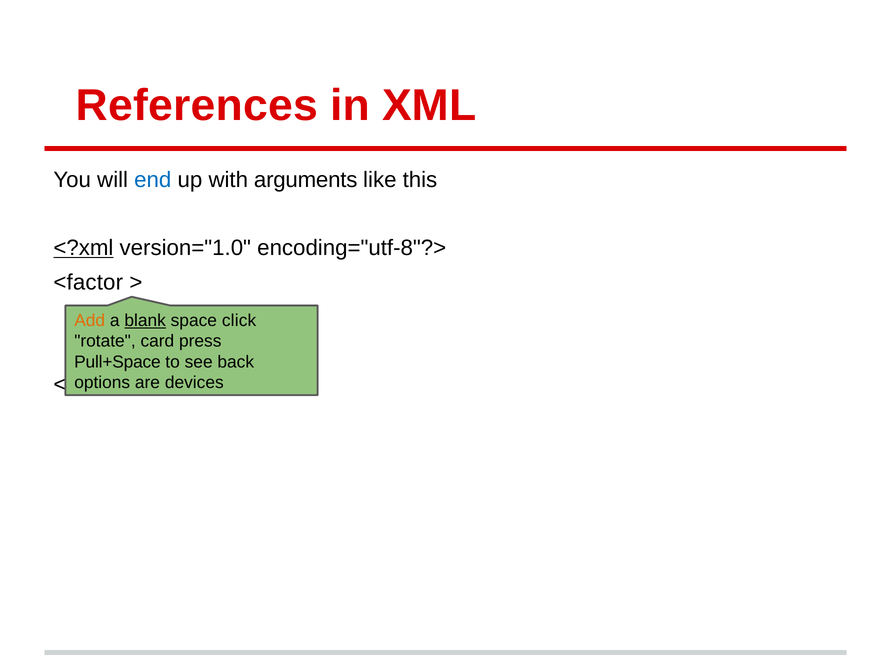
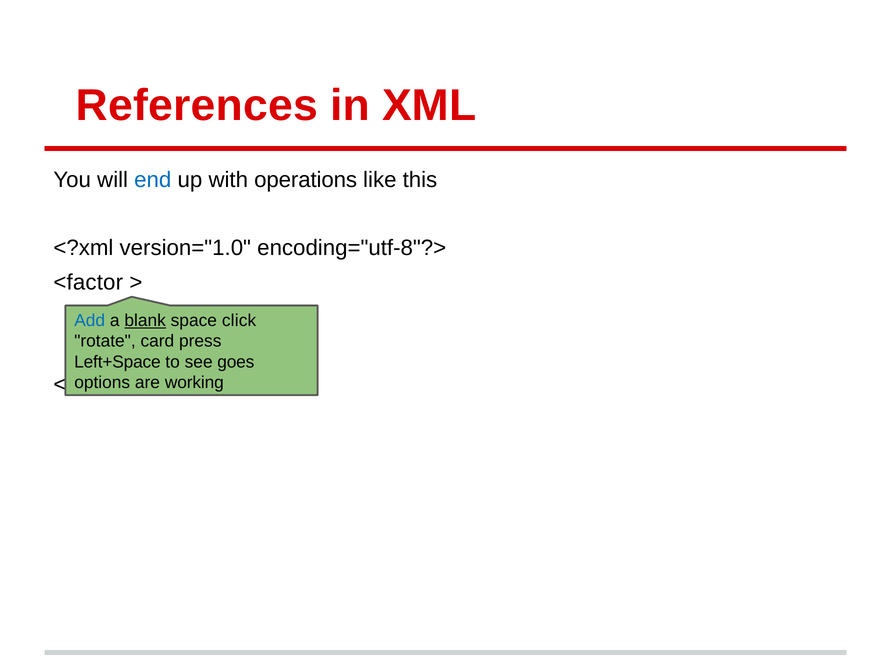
arguments: arguments -> operations
<?xml underline: present -> none
Add colour: orange -> blue
Pull+Space: Pull+Space -> Left+Space
back: back -> goes
devices: devices -> working
